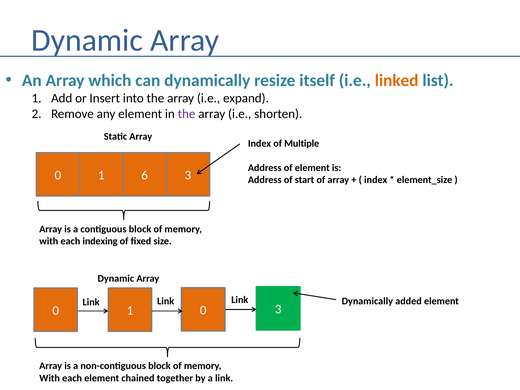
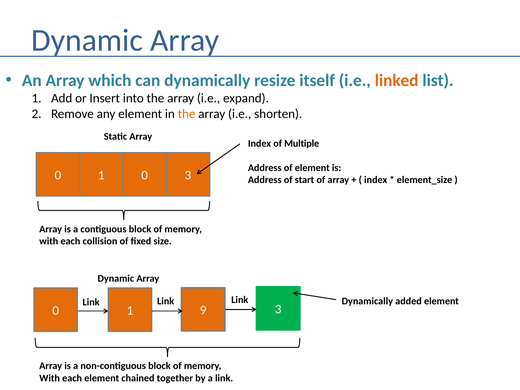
the at (187, 114) colour: purple -> orange
1 6: 6 -> 0
indexing: indexing -> collision
1 0: 0 -> 9
